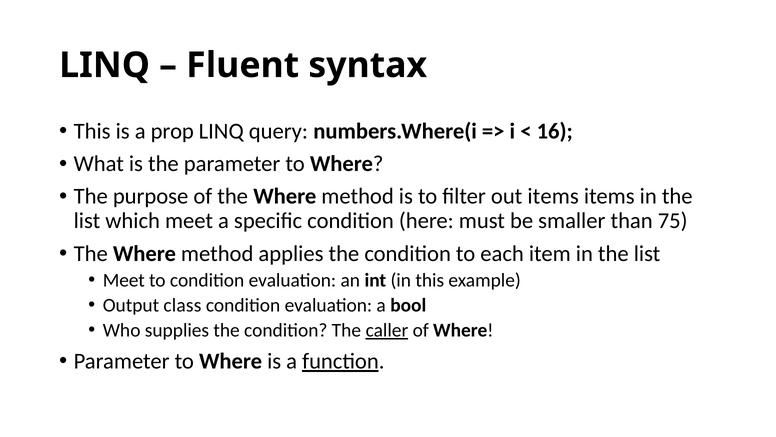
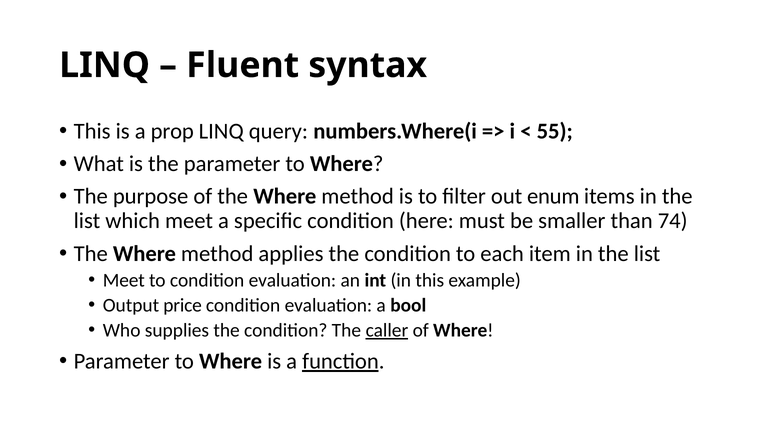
16: 16 -> 55
out items: items -> enum
75: 75 -> 74
class: class -> price
